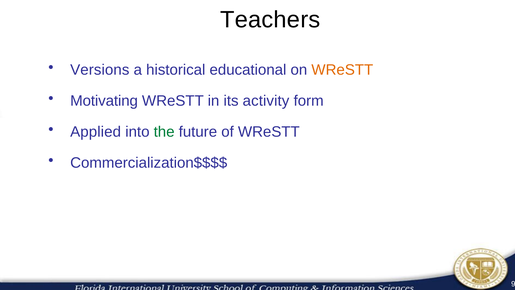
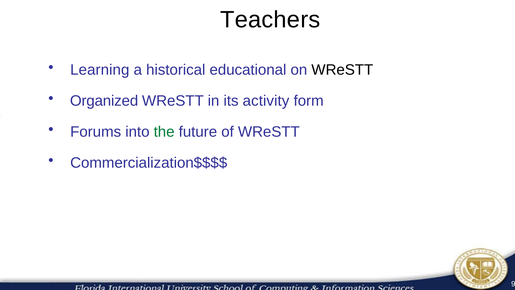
Versions: Versions -> Learning
WReSTT at (342, 70) colour: orange -> black
Motivating: Motivating -> Organized
Applied: Applied -> Forums
